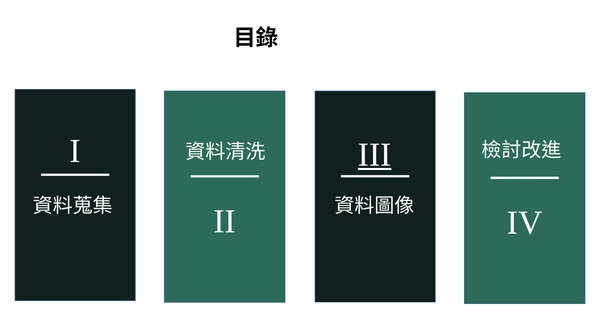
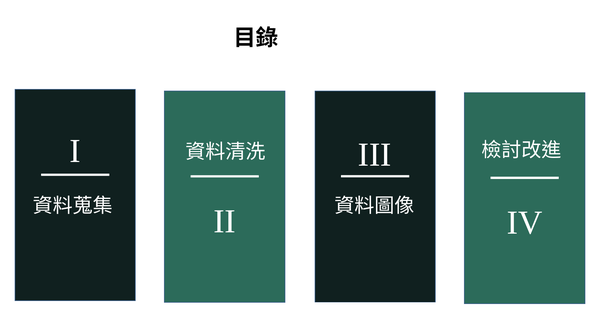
III underline: present -> none
